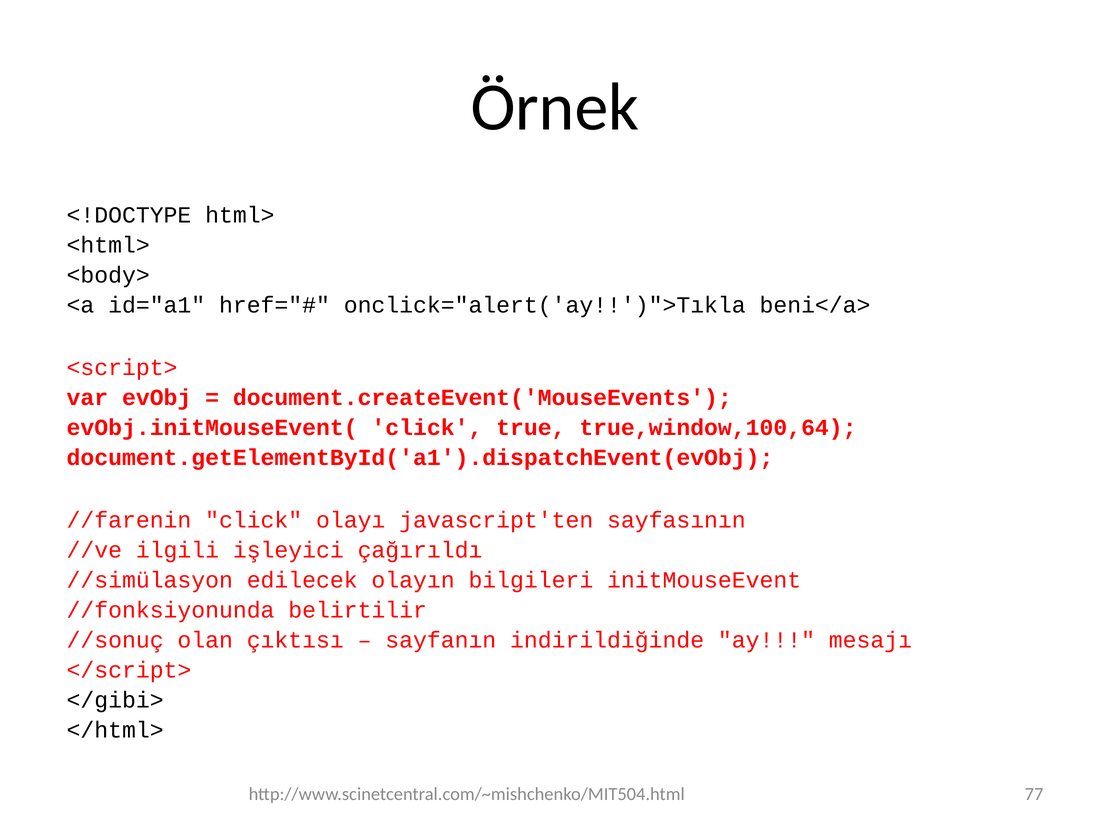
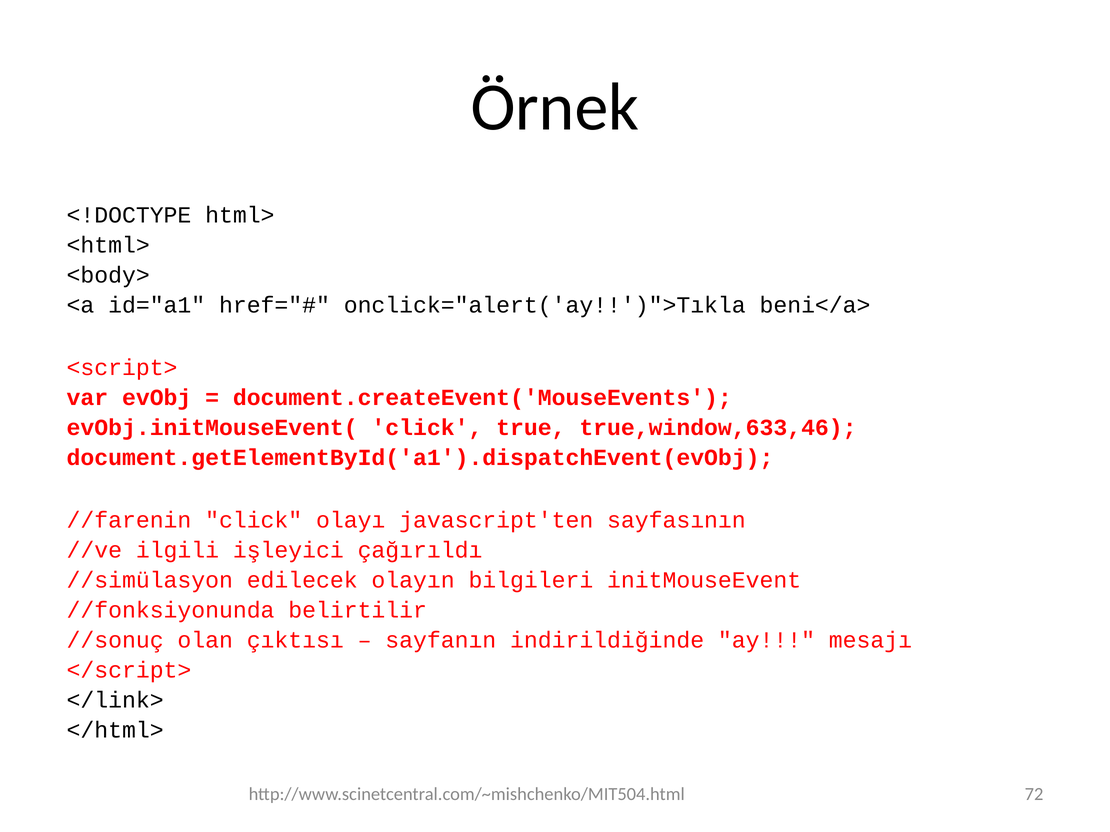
true,window,100,64: true,window,100,64 -> true,window,633,46
</gibi>: </gibi> -> </link>
77: 77 -> 72
